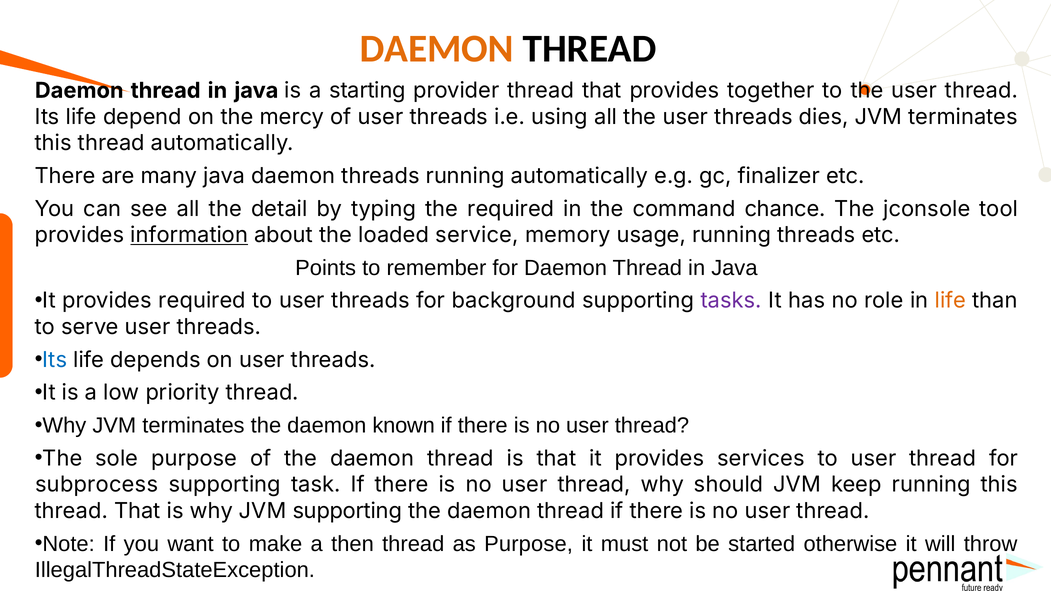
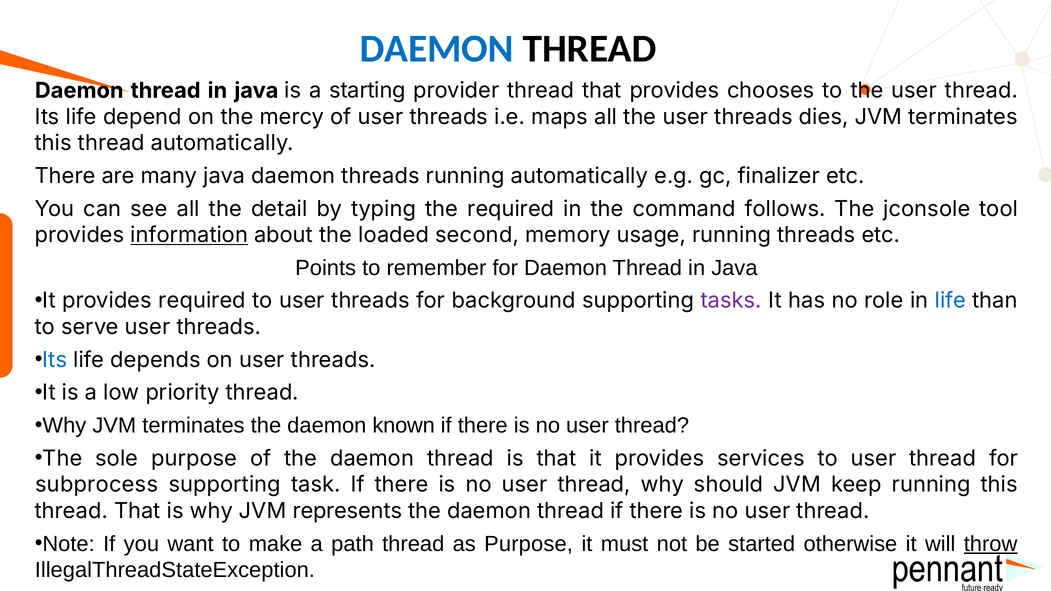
DAEMON at (437, 49) colour: orange -> blue
together: together -> chooses
using: using -> maps
chance: chance -> follows
service: service -> second
life at (950, 301) colour: orange -> blue
JVM supporting: supporting -> represents
then: then -> path
throw underline: none -> present
